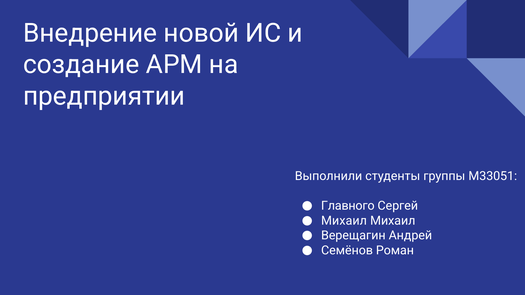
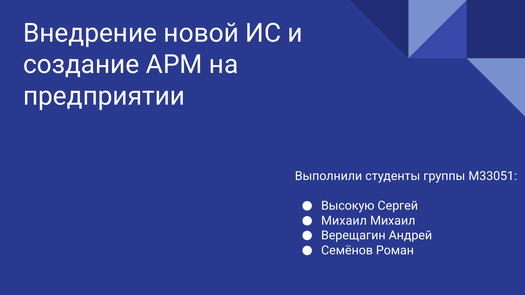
Главного: Главного -> Высокую
